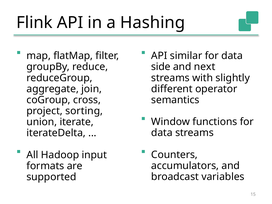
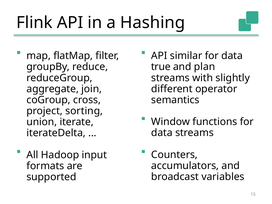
side: side -> true
next: next -> plan
